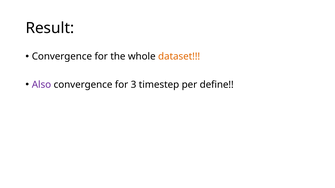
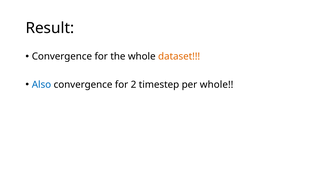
Also colour: purple -> blue
3: 3 -> 2
per define: define -> whole
